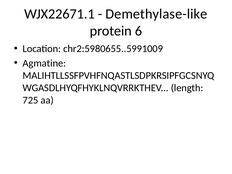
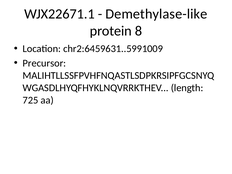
6: 6 -> 8
chr2:5980655..5991009: chr2:5980655..5991009 -> chr2:6459631..5991009
Agmatine: Agmatine -> Precursor
